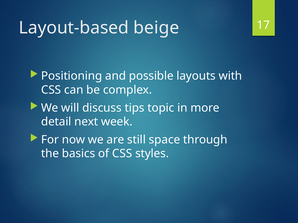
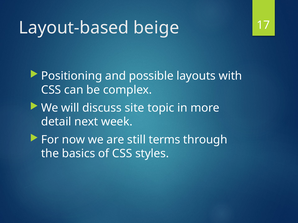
tips: tips -> site
space: space -> terms
